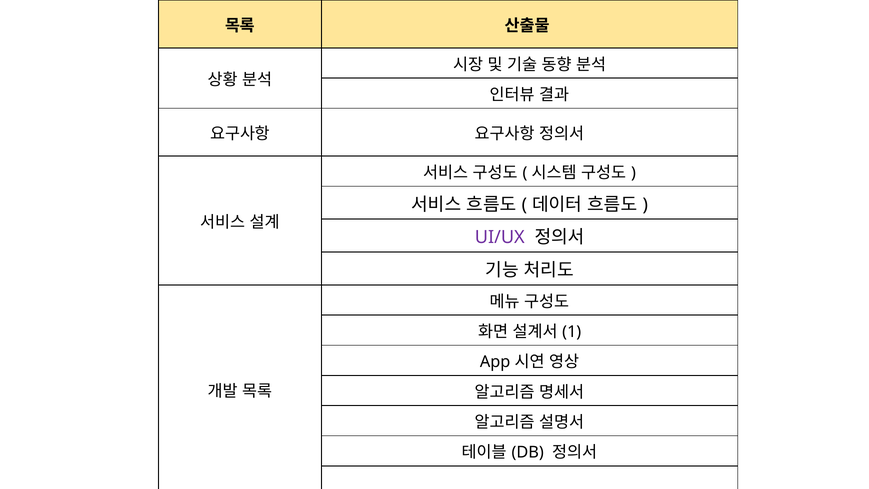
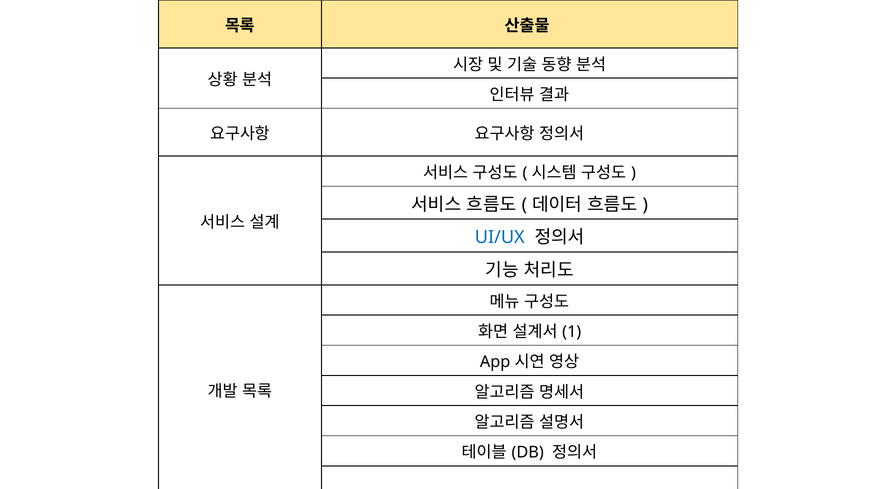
UI/UX colour: purple -> blue
